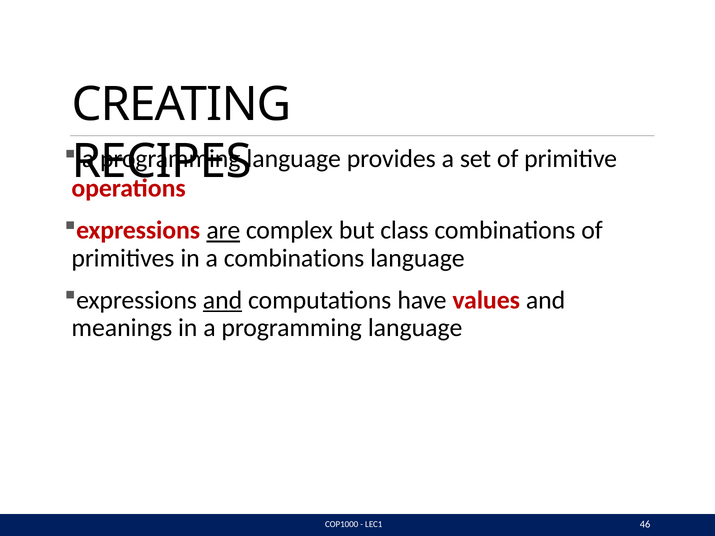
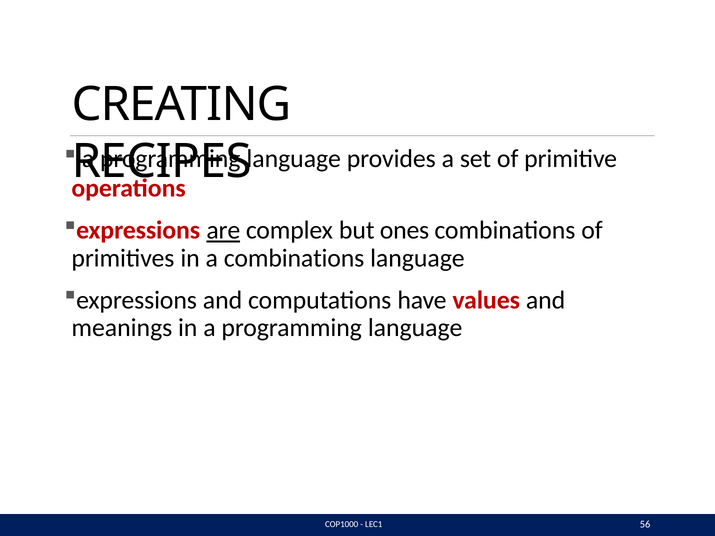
class: class -> ones
and at (223, 300) underline: present -> none
46: 46 -> 56
